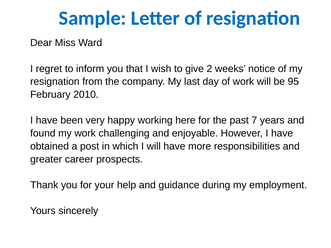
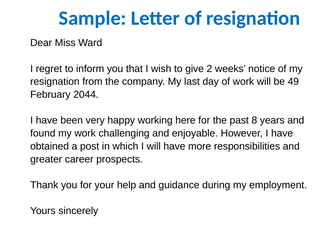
95: 95 -> 49
2010: 2010 -> 2044
7: 7 -> 8
